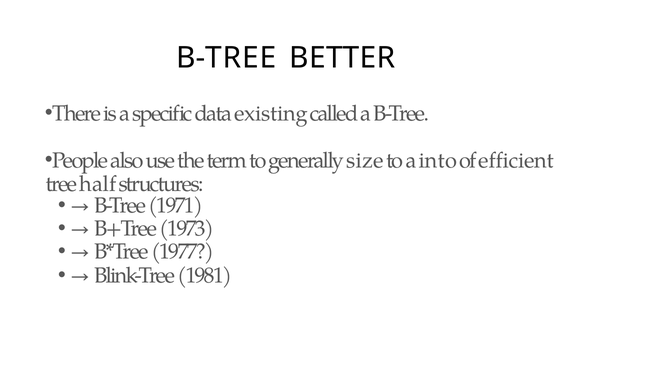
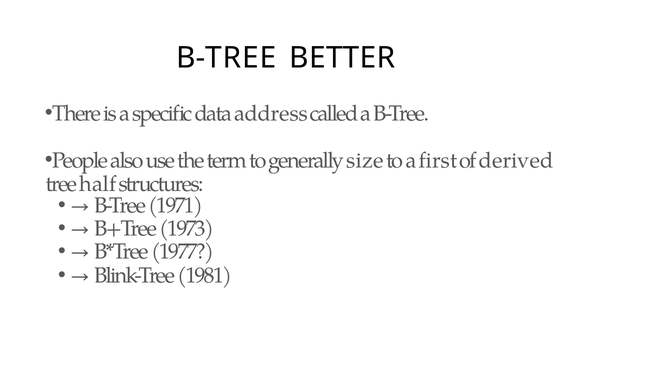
existing: existing -> address
into: into -> first
efficient: efficient -> derived
